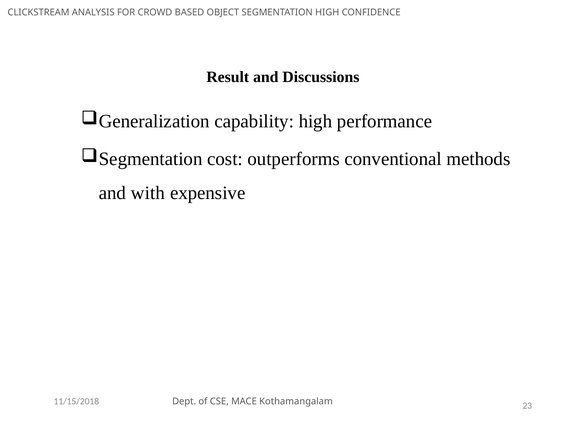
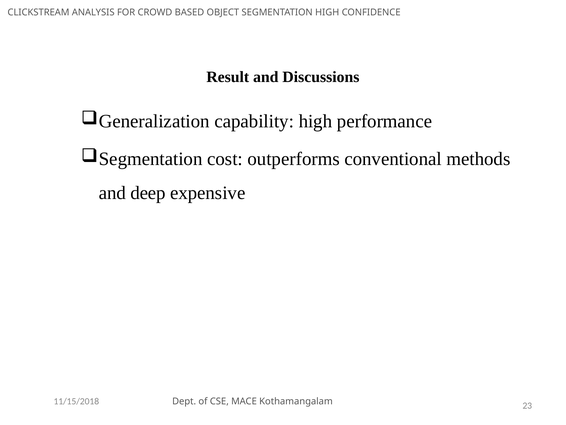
with: with -> deep
